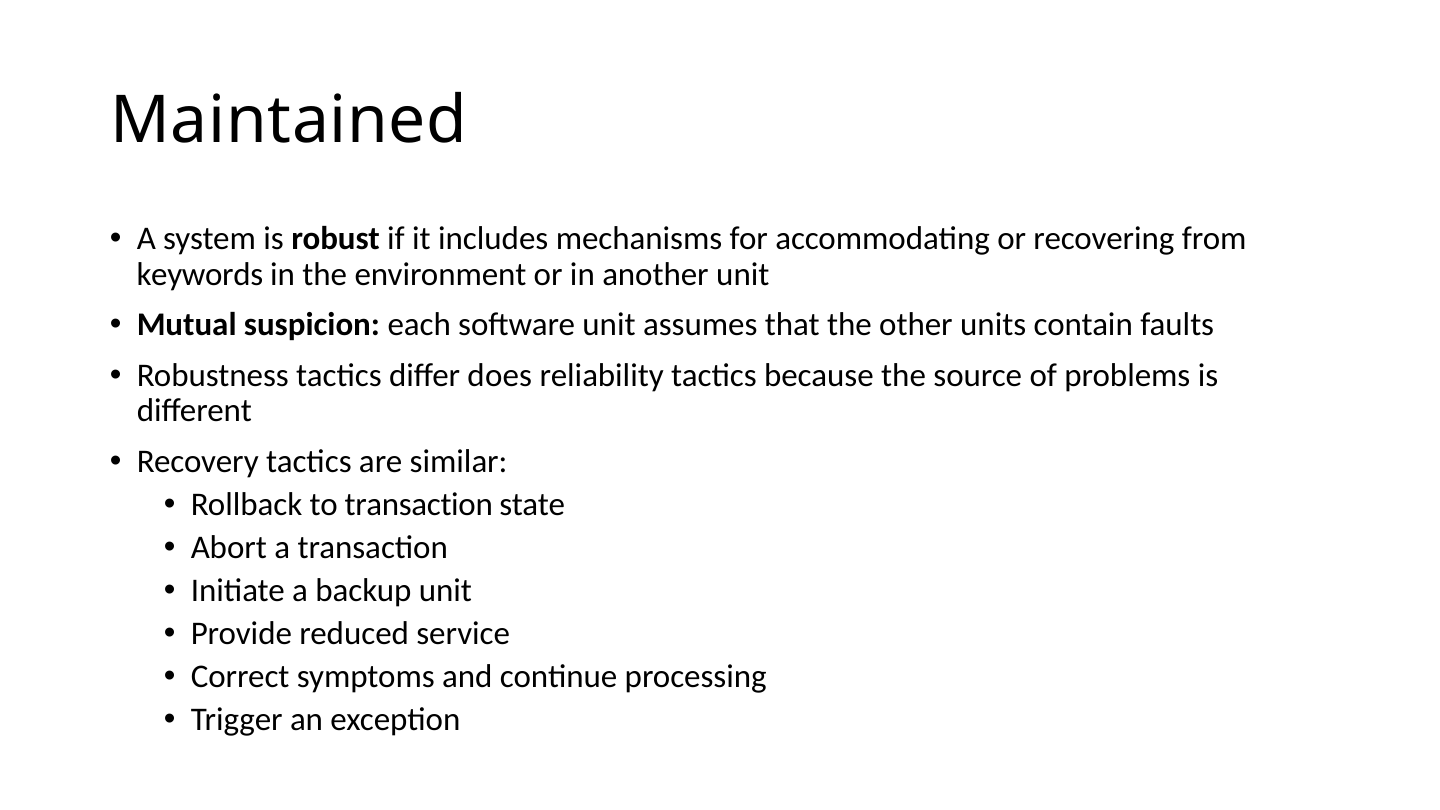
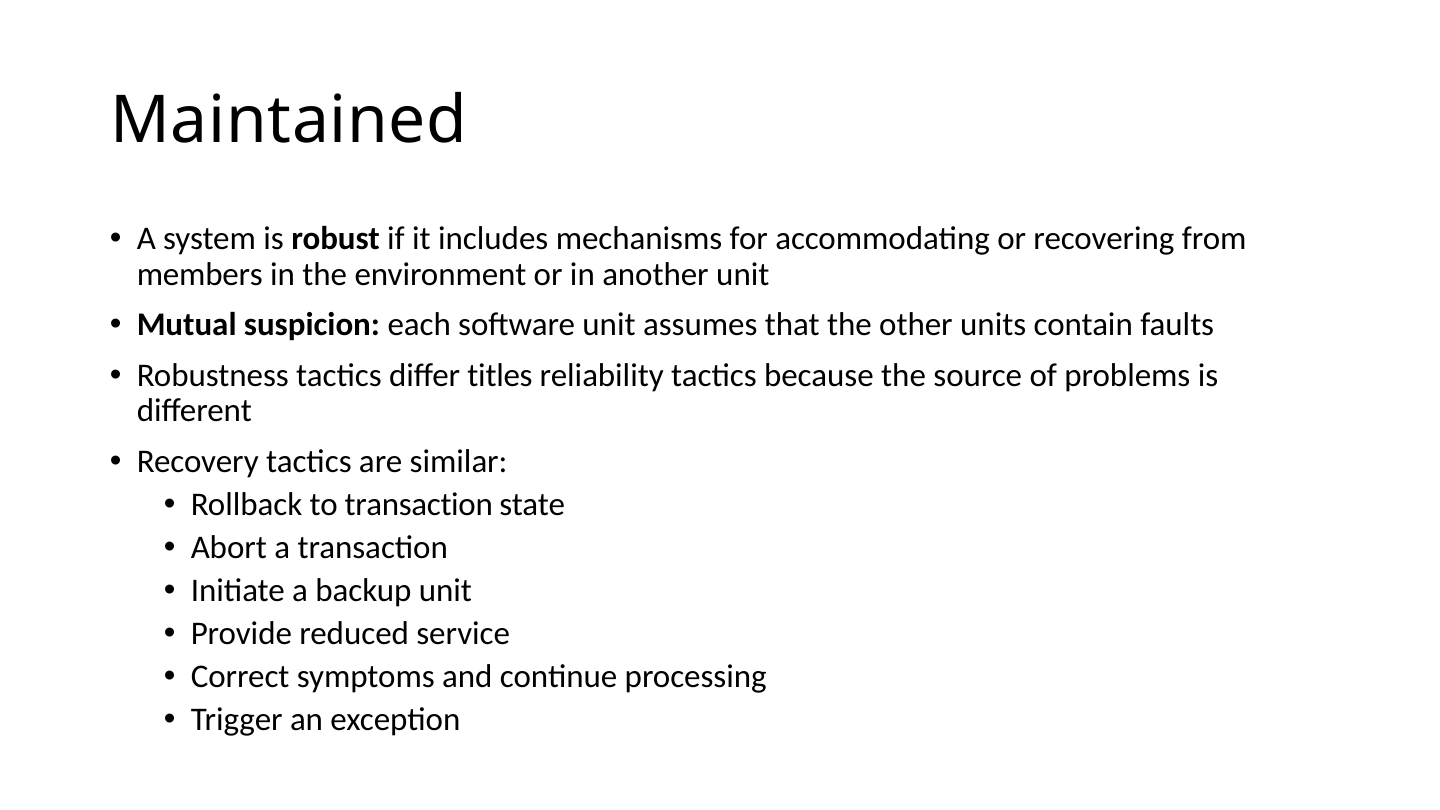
keywords: keywords -> members
does: does -> titles
